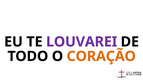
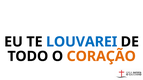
LOUVAREI colour: purple -> blue
